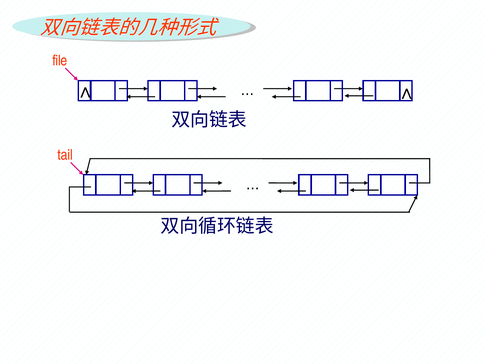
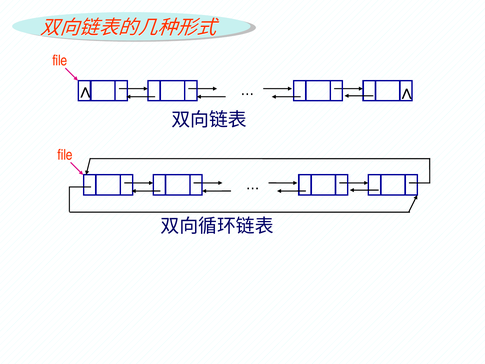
tail at (65, 155): tail -> file
